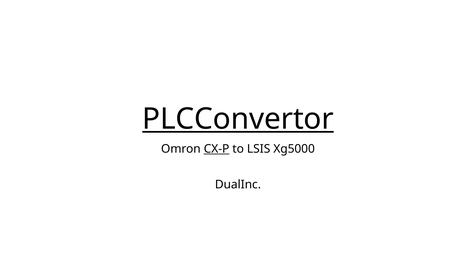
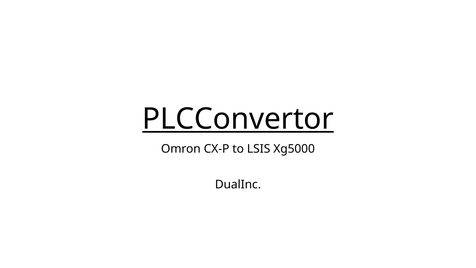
CX-P underline: present -> none
